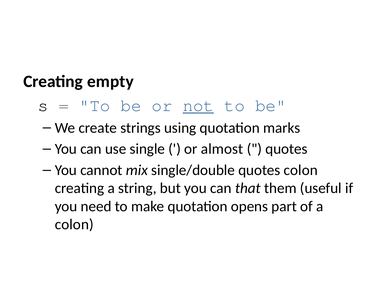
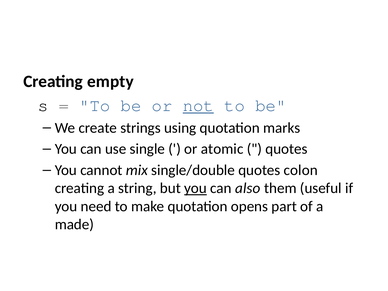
almost: almost -> atomic
you at (195, 188) underline: none -> present
that: that -> also
colon at (74, 224): colon -> made
